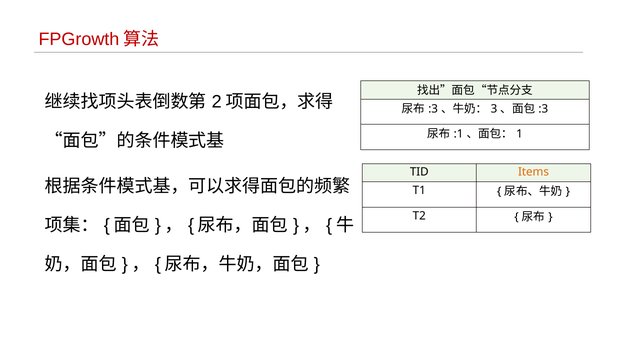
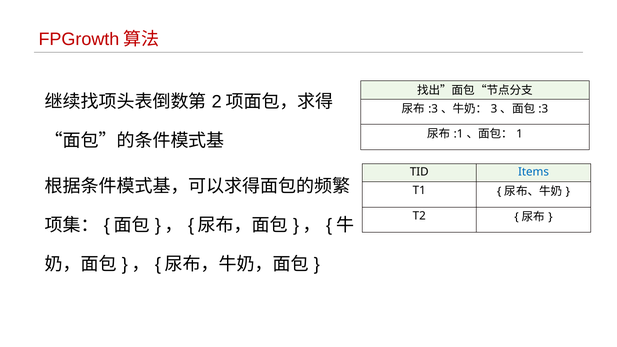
Items colour: orange -> blue
